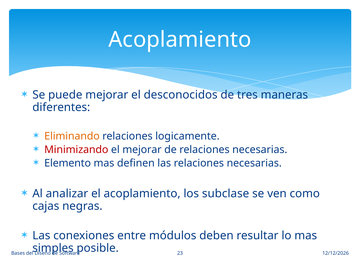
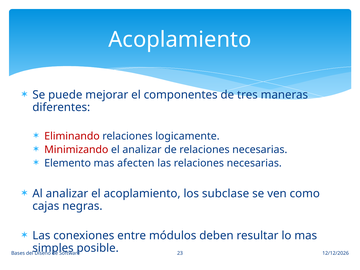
desconocidos: desconocidos -> componentes
Eliminando colour: orange -> red
el mejorar: mejorar -> analizar
definen: definen -> afecten
